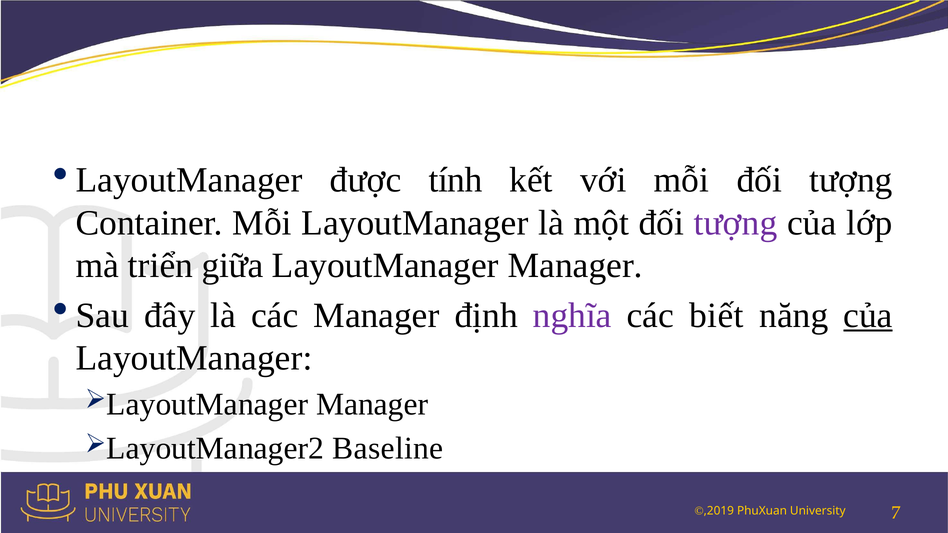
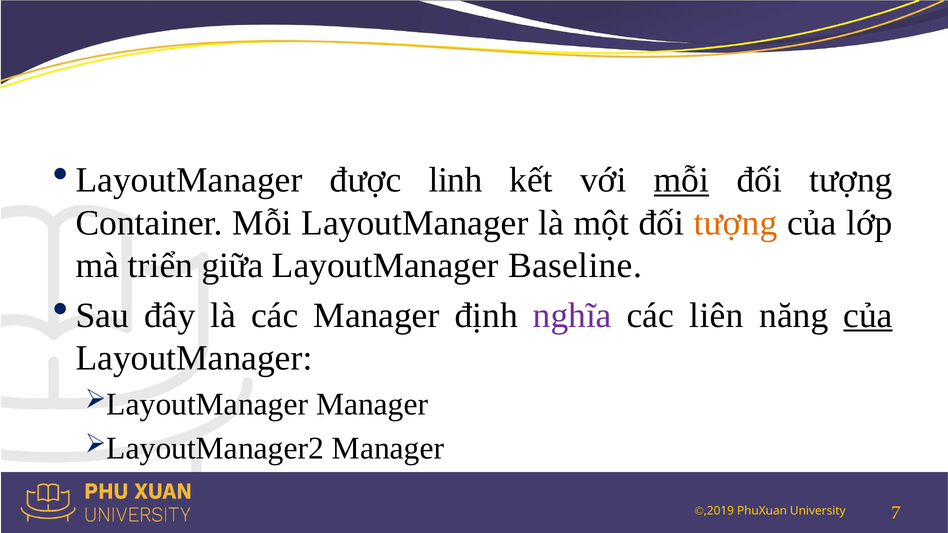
tính: tính -> linh
mỗi at (681, 180) underline: none -> present
tượng at (736, 223) colour: purple -> orange
LayoutManager Manager: Manager -> Baseline
biết: biết -> liên
Baseline at (388, 449): Baseline -> Manager
